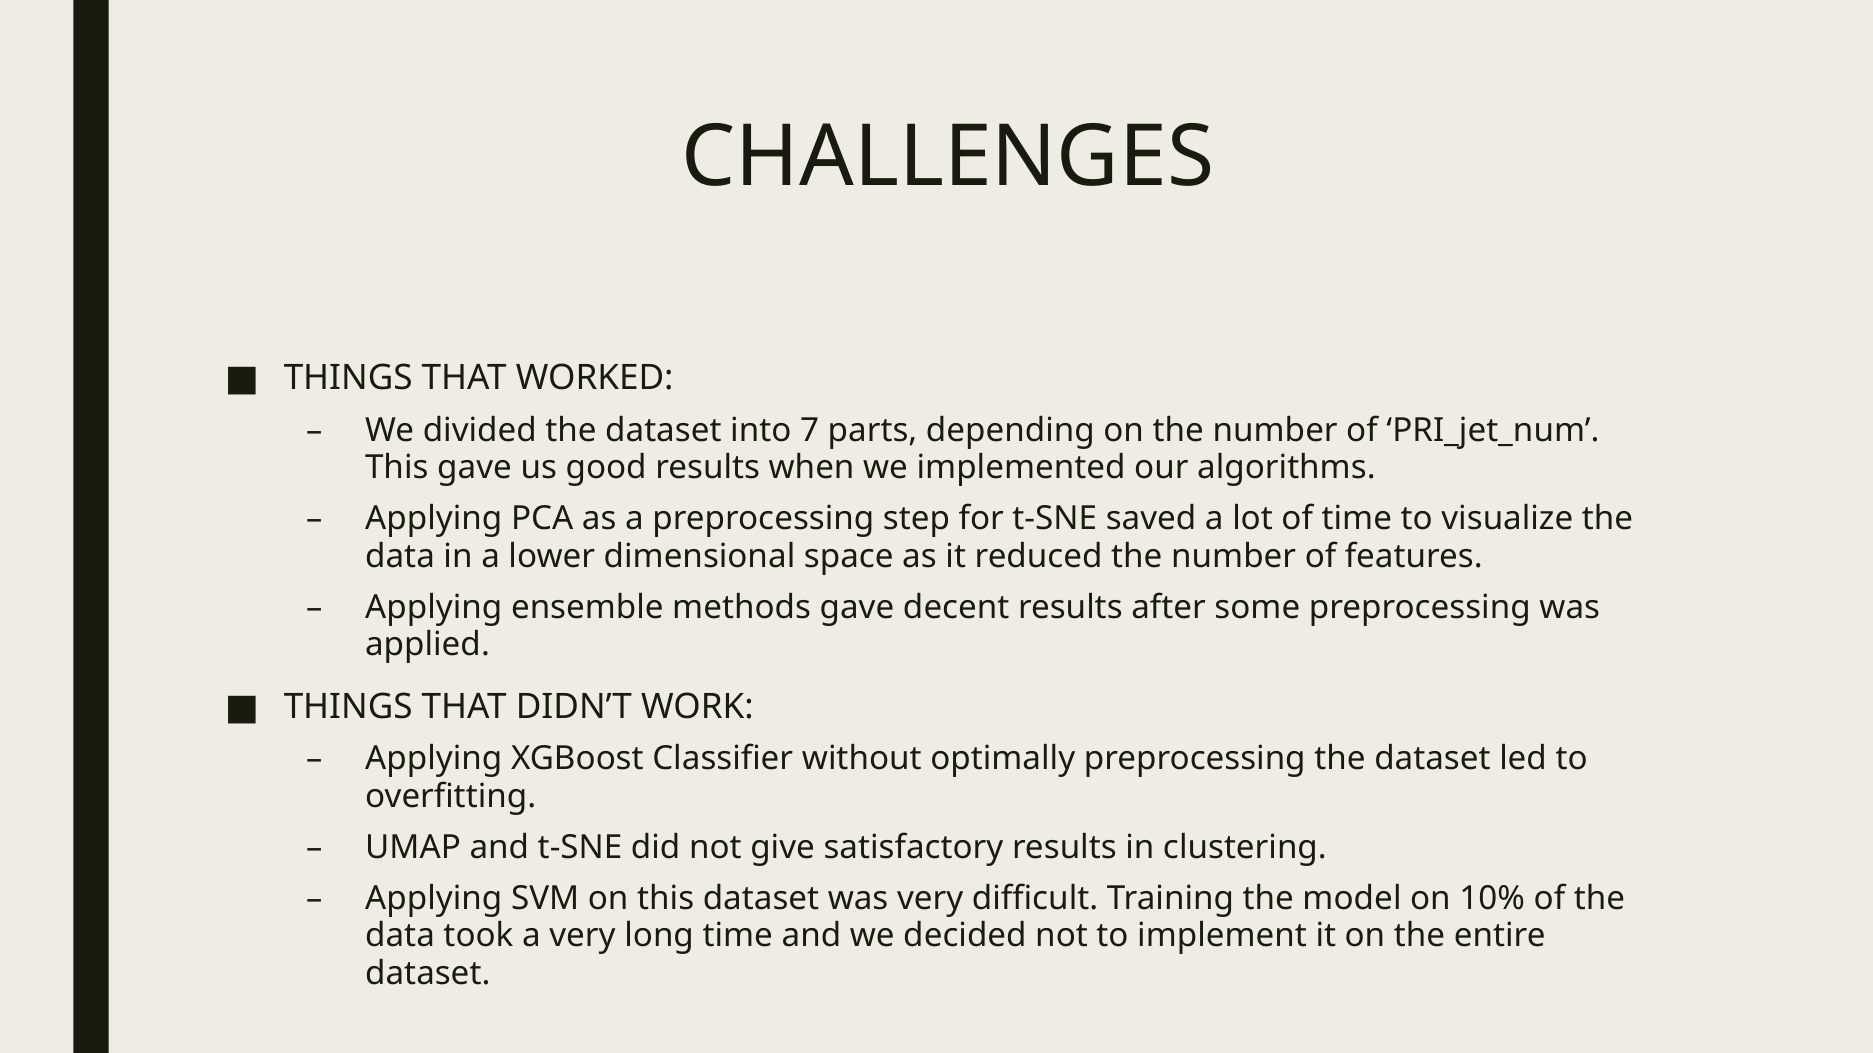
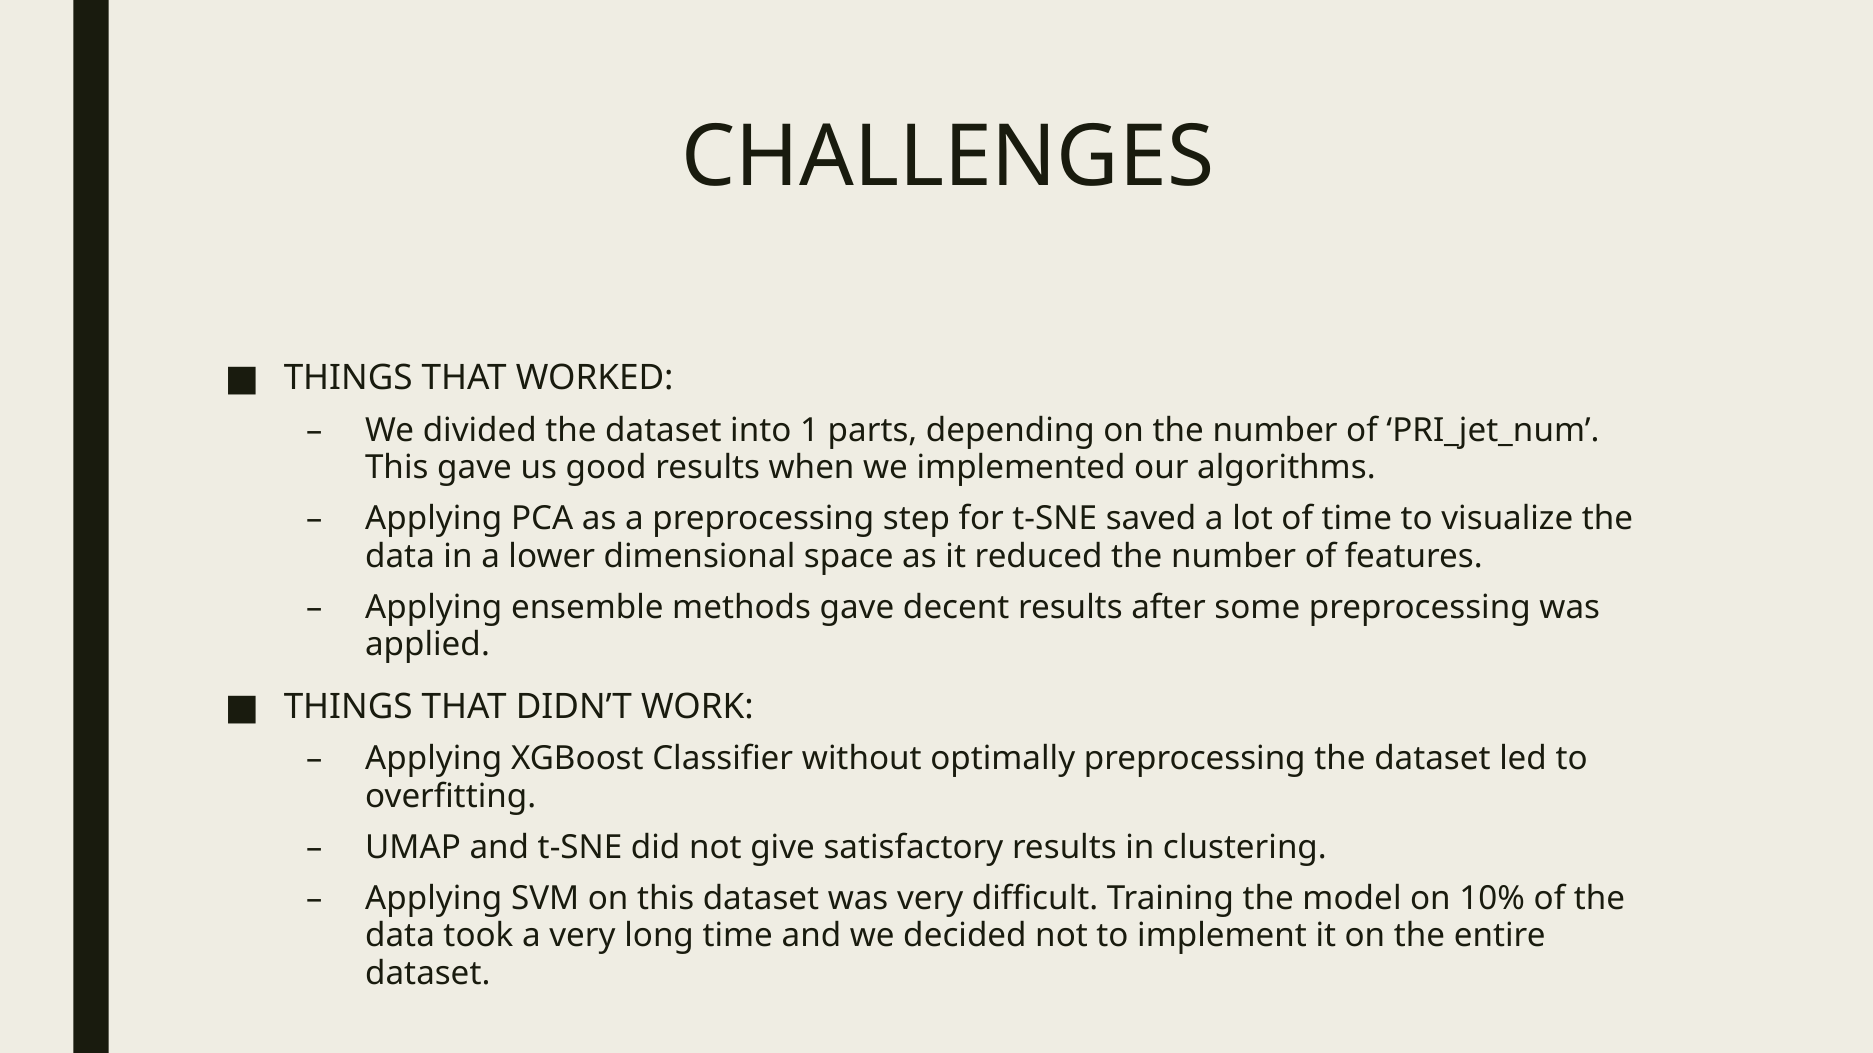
7: 7 -> 1
